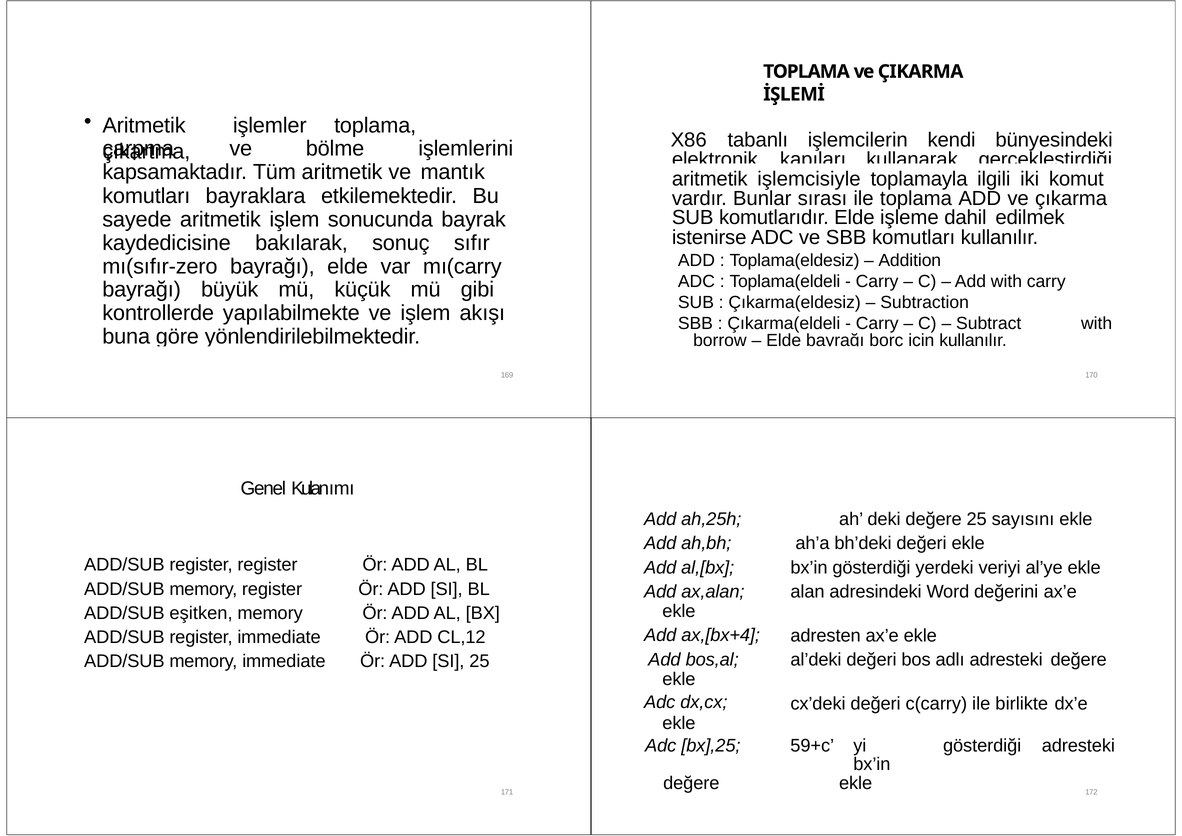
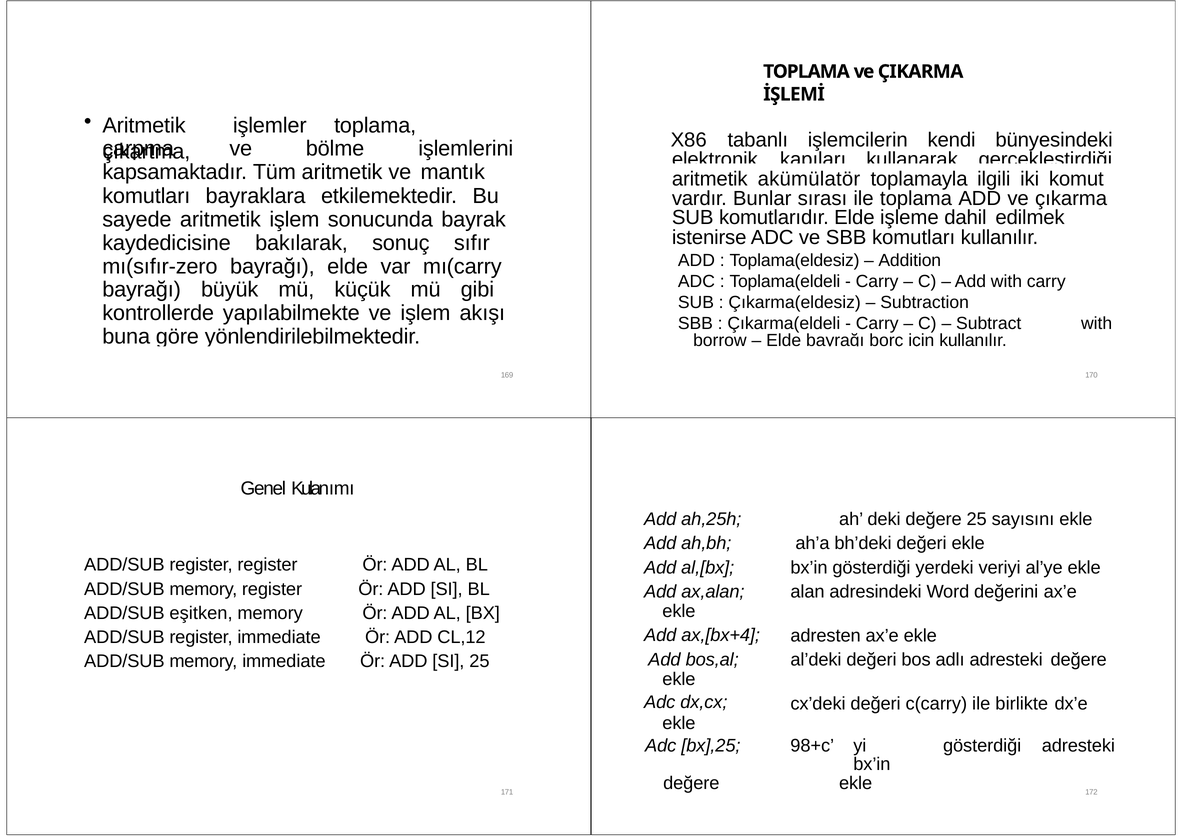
işlemcisiyle: işlemcisiyle -> akümülatör
59+c: 59+c -> 98+c
